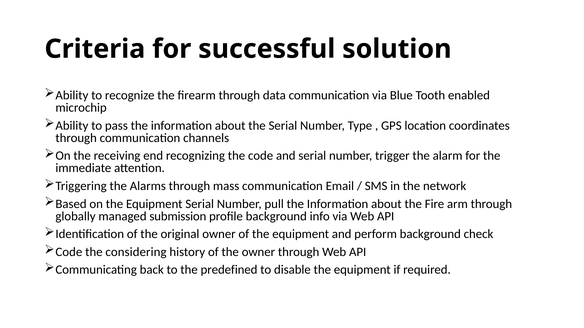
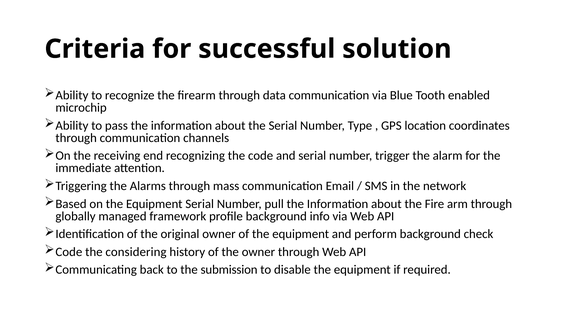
submission: submission -> framework
predefined: predefined -> submission
